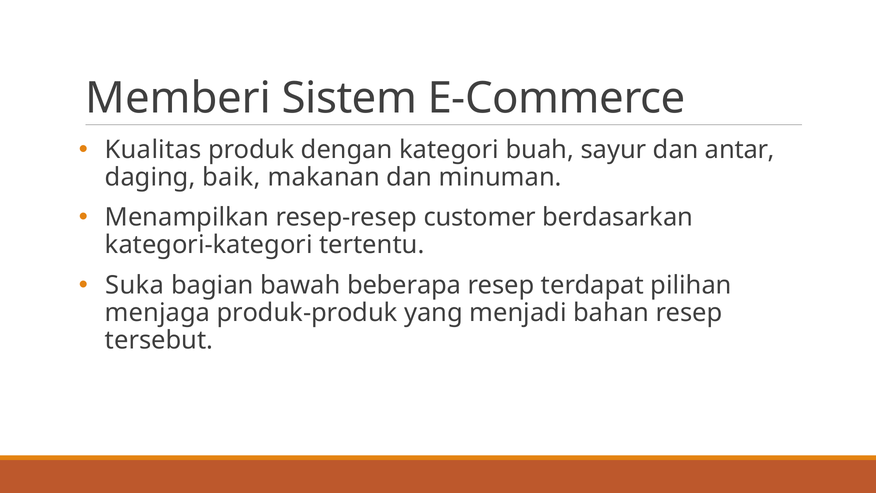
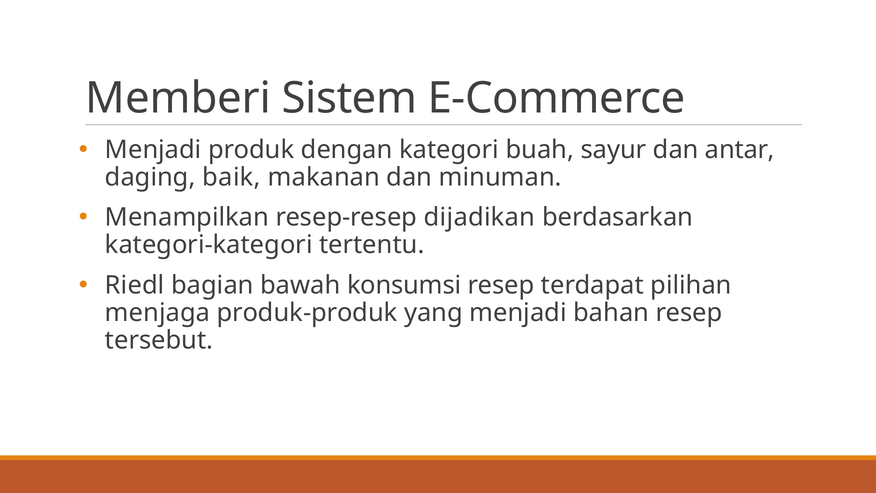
Kualitas at (153, 150): Kualitas -> Menjadi
customer: customer -> dijadikan
Suka: Suka -> Riedl
beberapa: beberapa -> konsumsi
